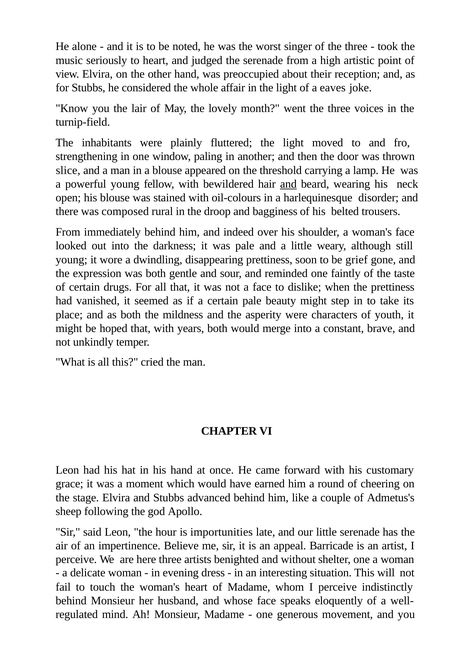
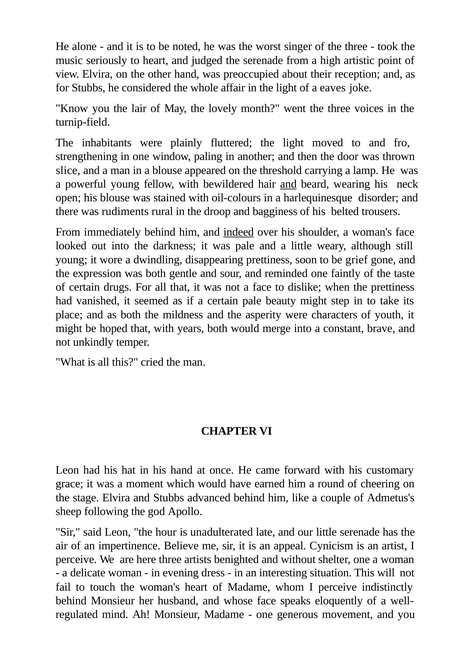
composed: composed -> rudiments
indeed underline: none -> present
importunities: importunities -> unadulterated
Barricade: Barricade -> Cynicism
